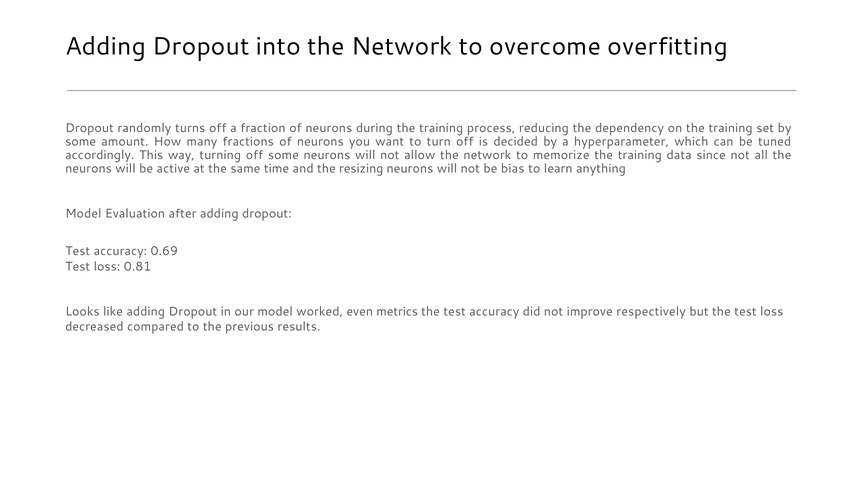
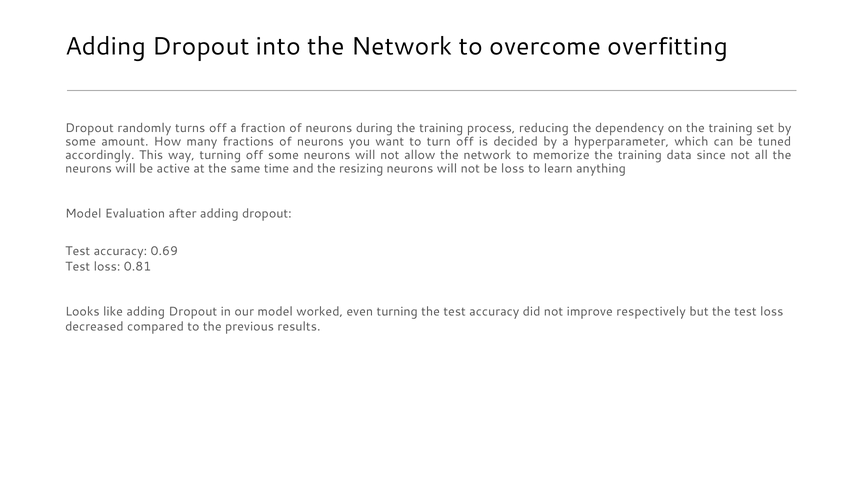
be bias: bias -> loss
even metrics: metrics -> turning
